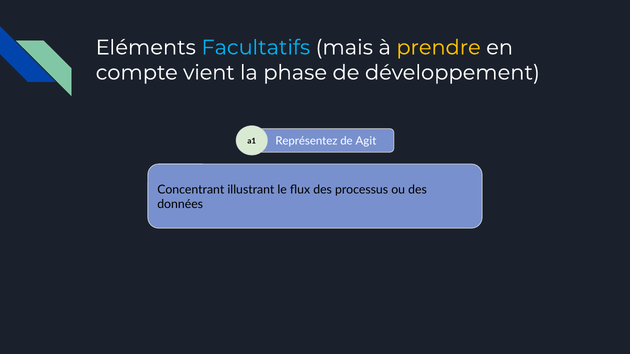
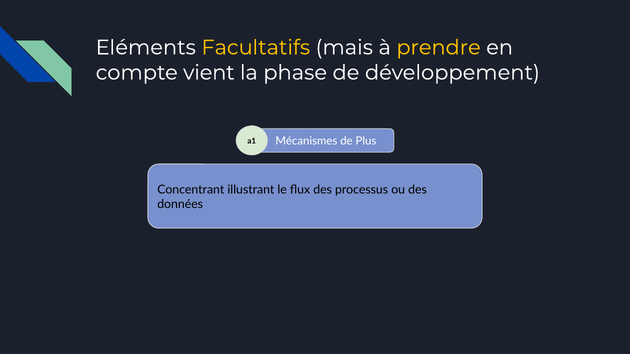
Facultatifs colour: light blue -> yellow
Représentez: Représentez -> Mécanismes
Agit: Agit -> Plus
